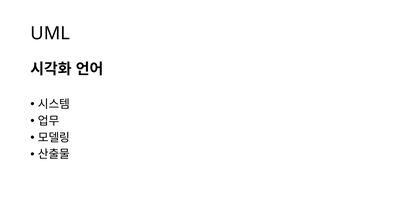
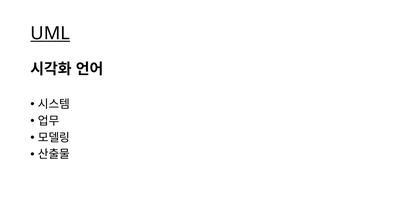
UML underline: none -> present
